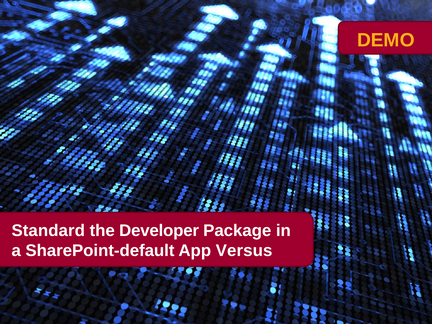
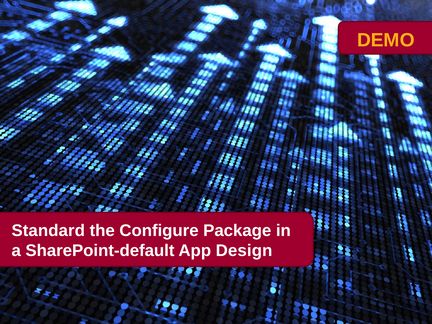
Developer: Developer -> Configure
Versus: Versus -> Design
